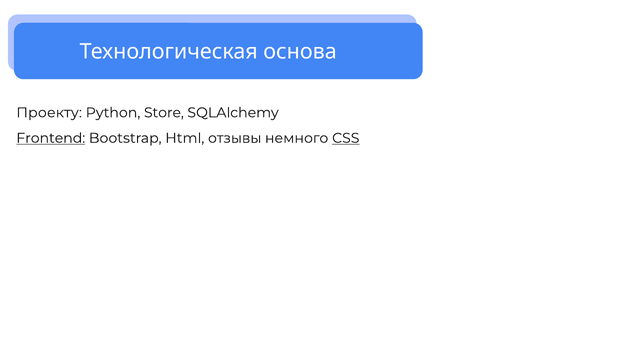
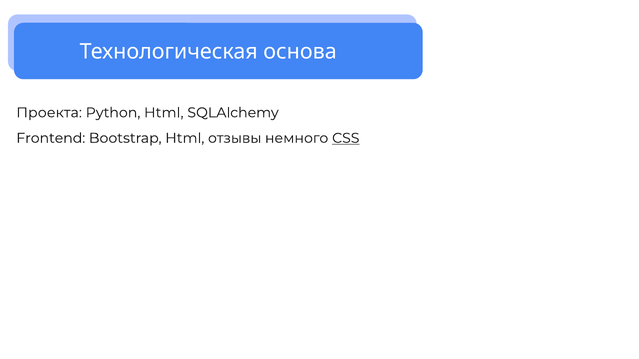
Проекту: Проекту -> Проекта
Python Store: Store -> Html
Frontend underline: present -> none
